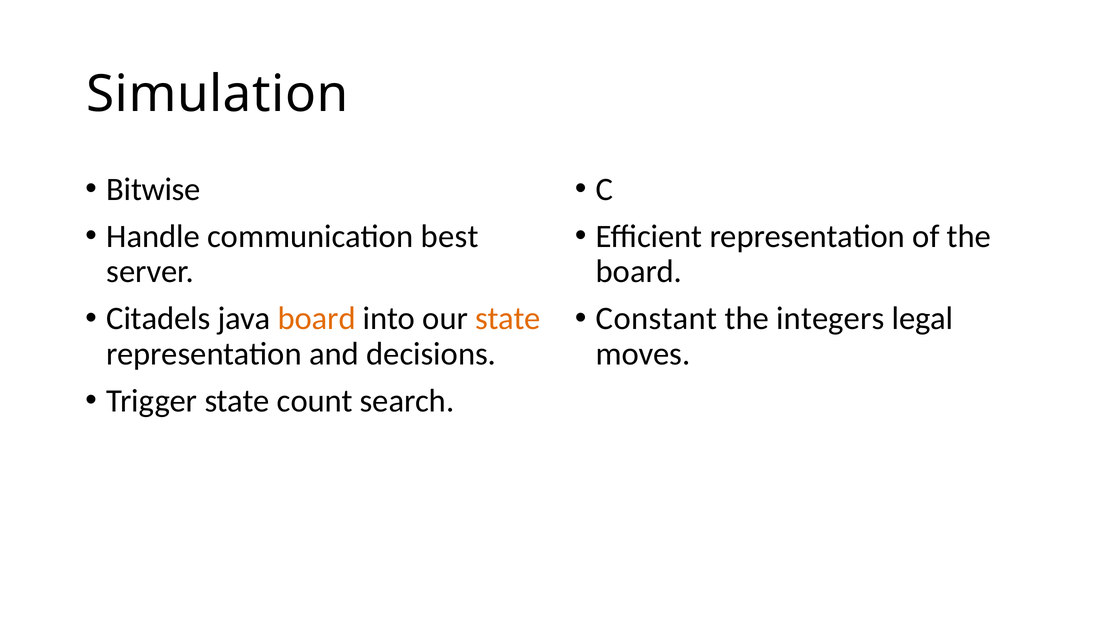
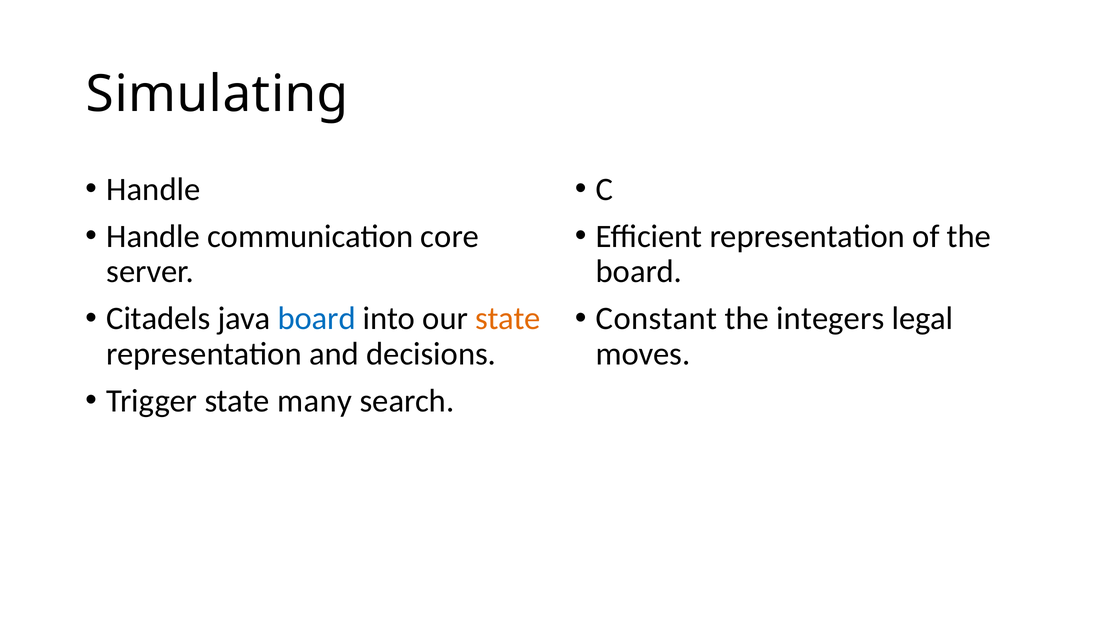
Simulation: Simulation -> Simulating
Bitwise at (153, 189): Bitwise -> Handle
best: best -> core
board at (317, 318) colour: orange -> blue
count: count -> many
